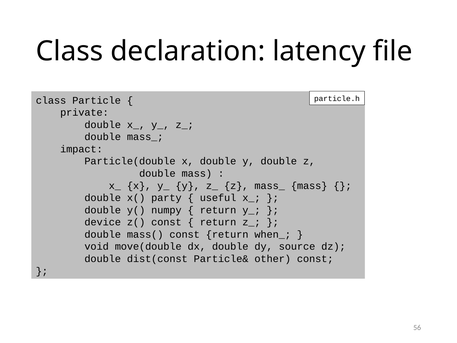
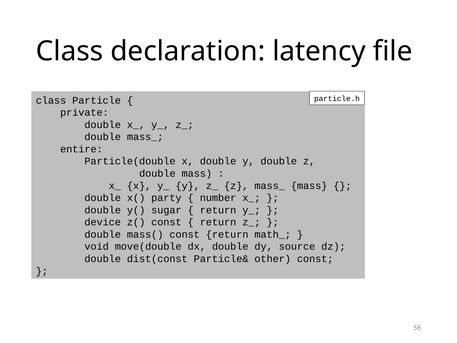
impact: impact -> entire
useful: useful -> number
numpy: numpy -> sugar
when_: when_ -> math_
